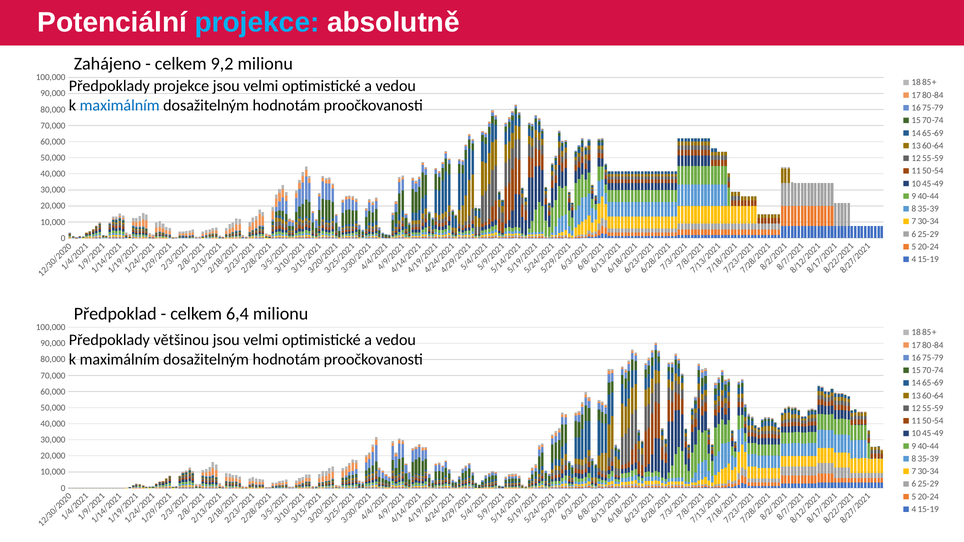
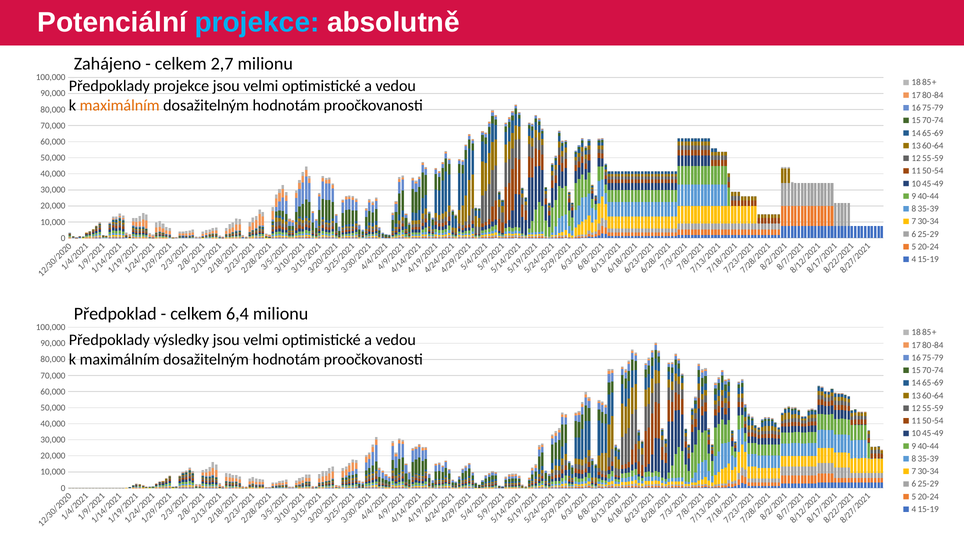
9,2: 9,2 -> 2,7
maximálním at (120, 105) colour: blue -> orange
většinou: většinou -> výsledky
